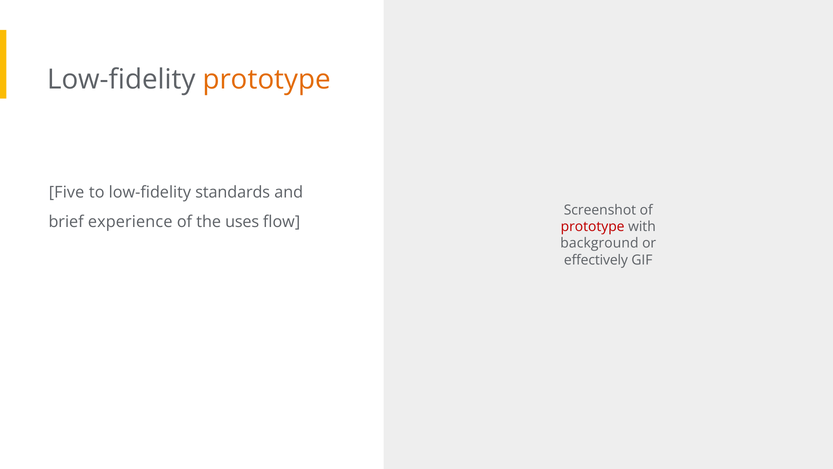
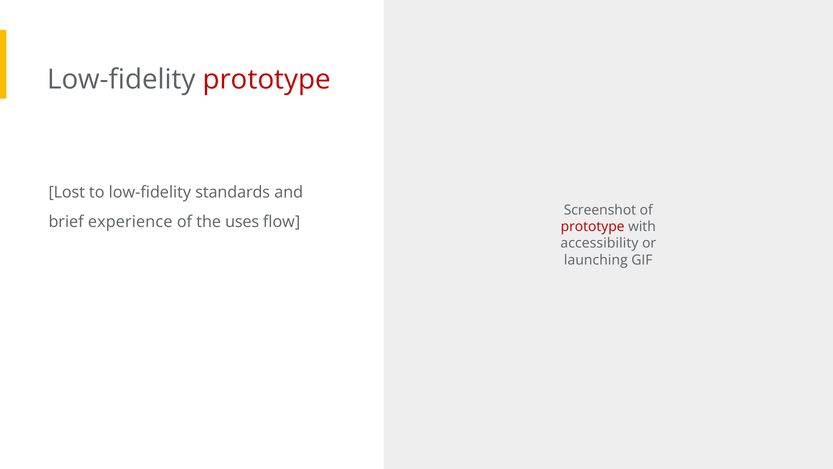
prototype at (267, 80) colour: orange -> red
Five: Five -> Lost
background: background -> accessibility
effectively: effectively -> launching
